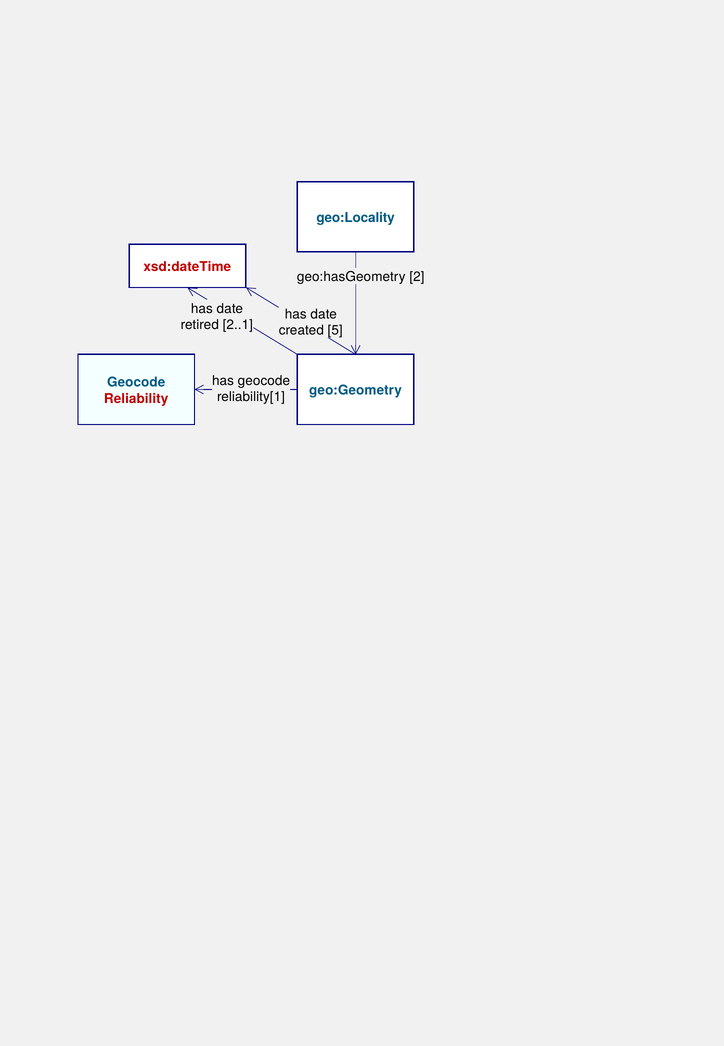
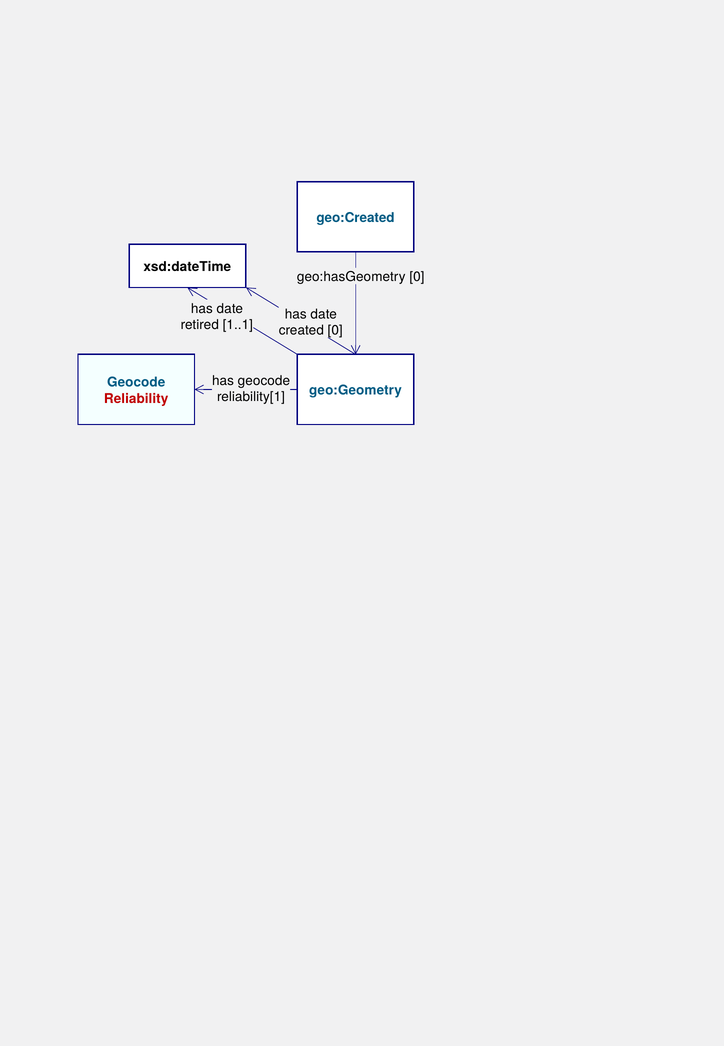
geo:Locality: geo:Locality -> geo:Created
xsd:dateTime colour: red -> black
geo:hasGeometry 2: 2 -> 0
2..1: 2..1 -> 1..1
created 5: 5 -> 0
